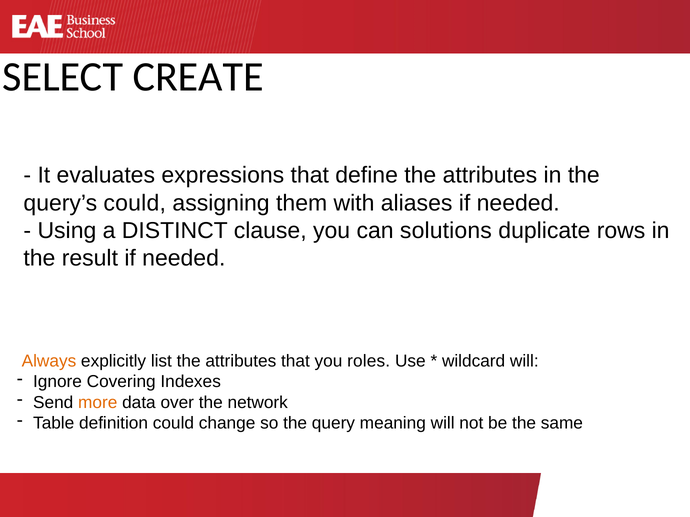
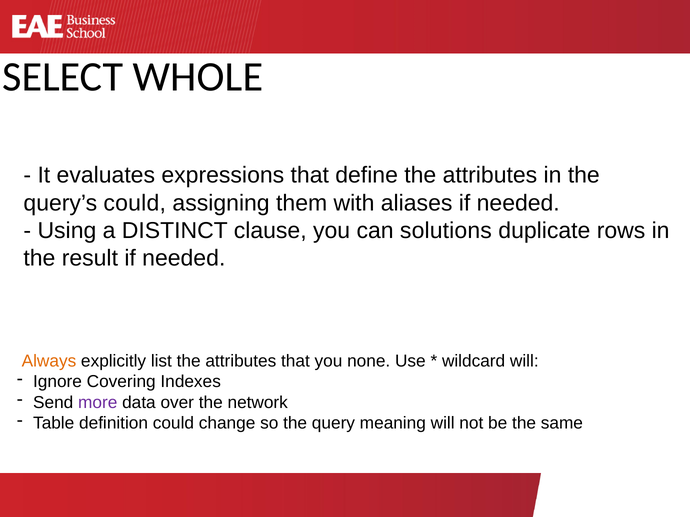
CREATE: CREATE -> WHOLE
roles: roles -> none
more colour: orange -> purple
